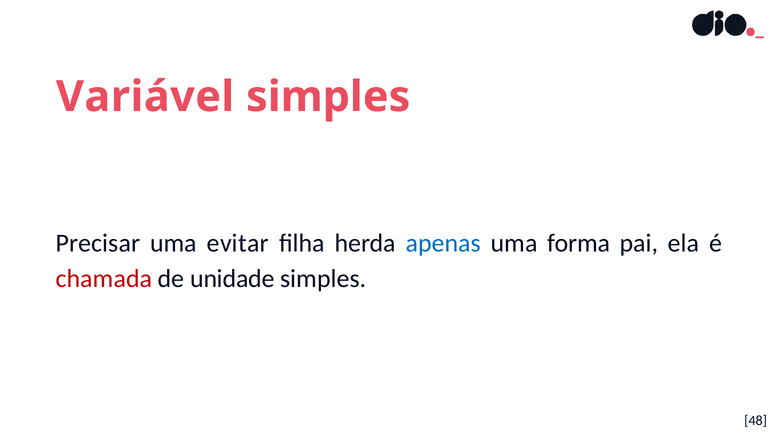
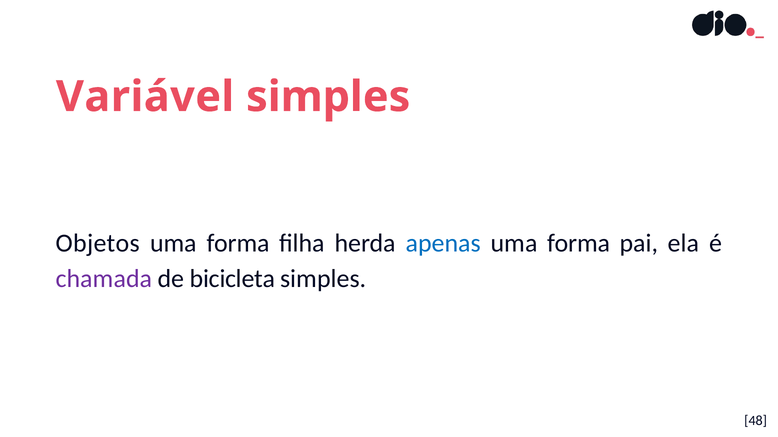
Precisar: Precisar -> Objetos
evitar at (238, 243): evitar -> forma
chamada colour: red -> purple
unidade: unidade -> bicicleta
